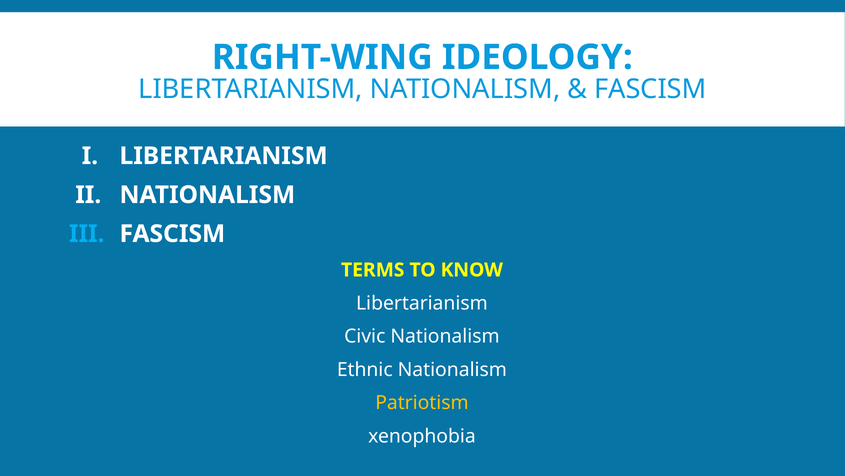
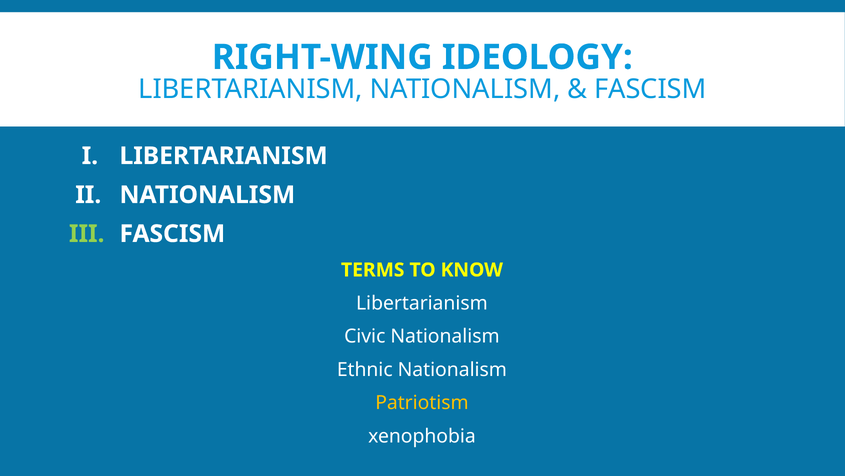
III colour: light blue -> light green
